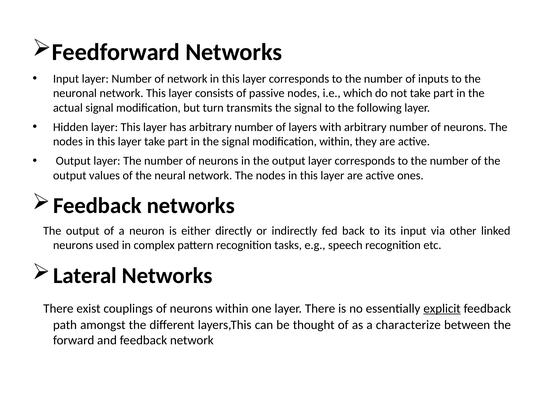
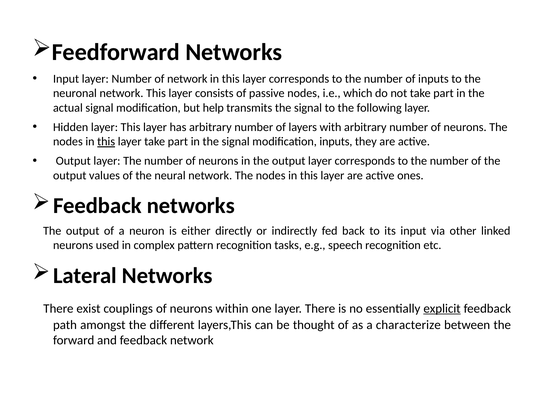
turn: turn -> help
this at (106, 142) underline: none -> present
modification within: within -> inputs
